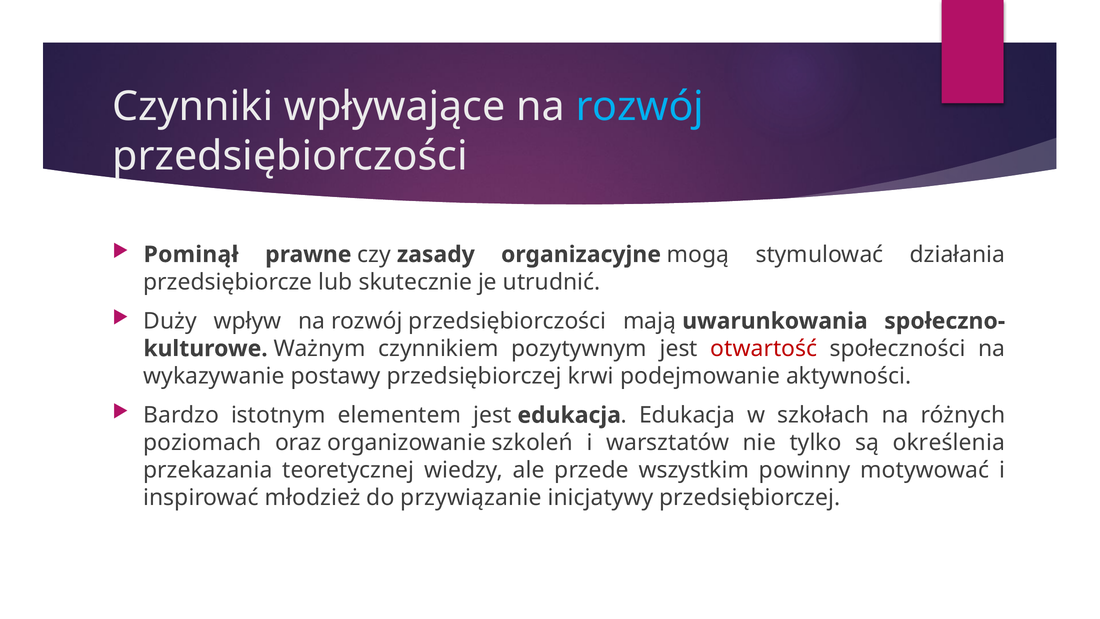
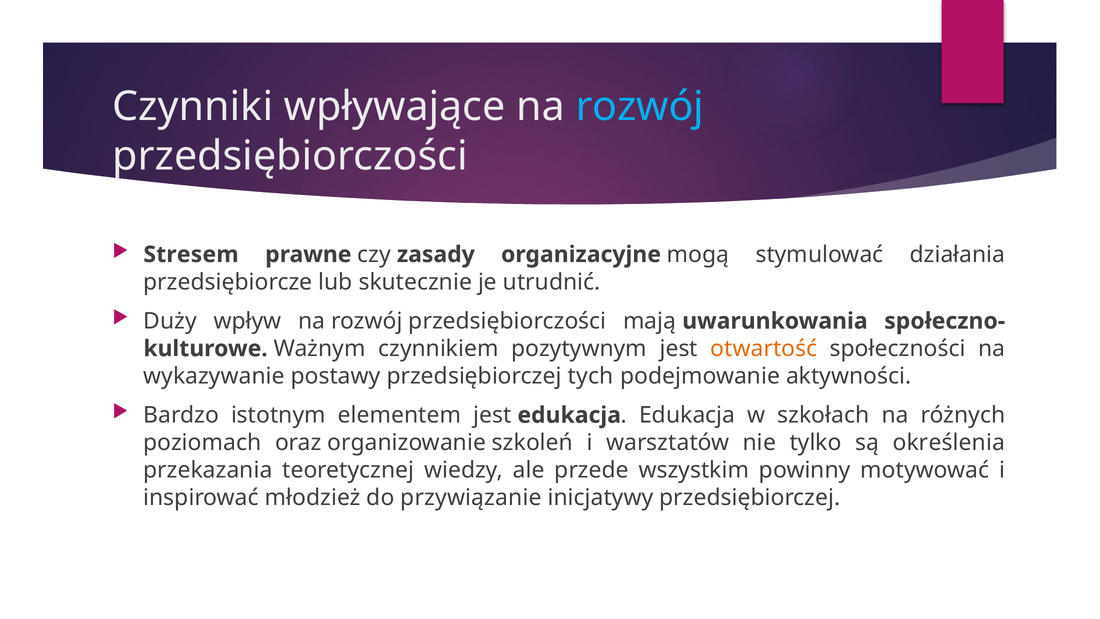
Pominął: Pominął -> Stresem
otwartość colour: red -> orange
krwi: krwi -> tych
